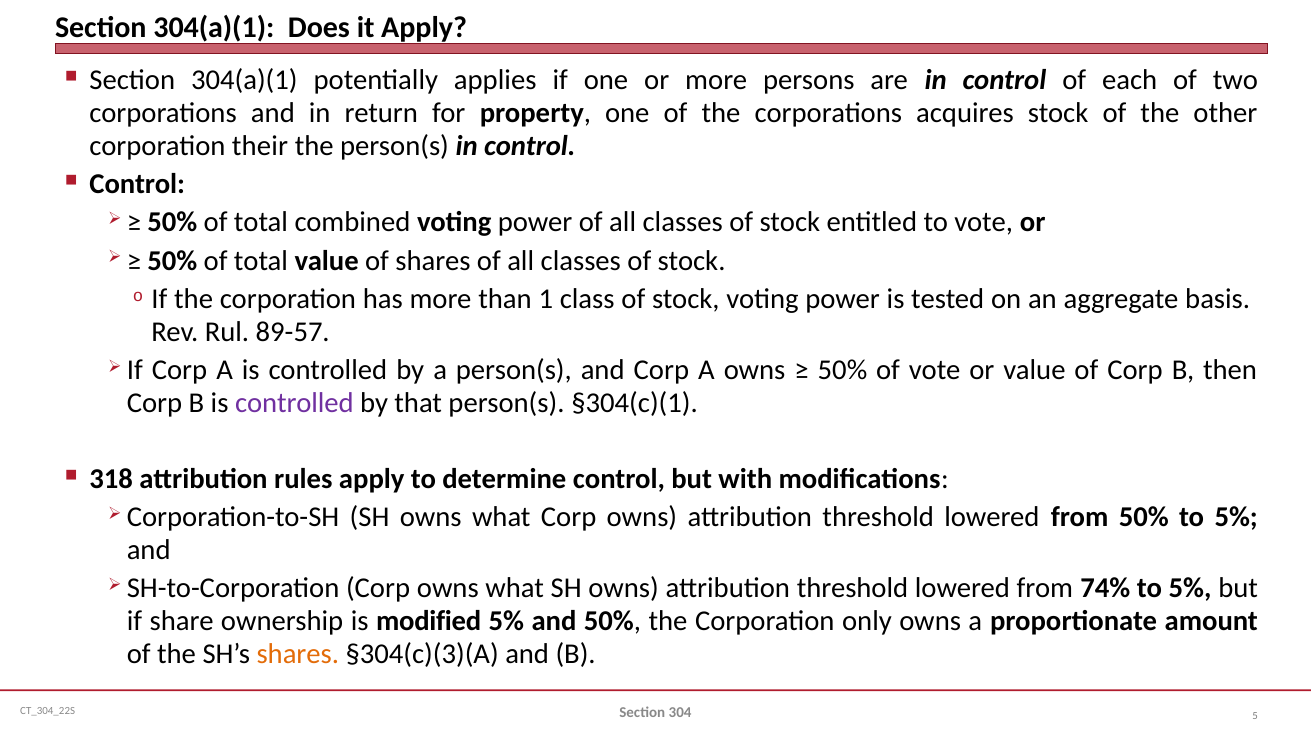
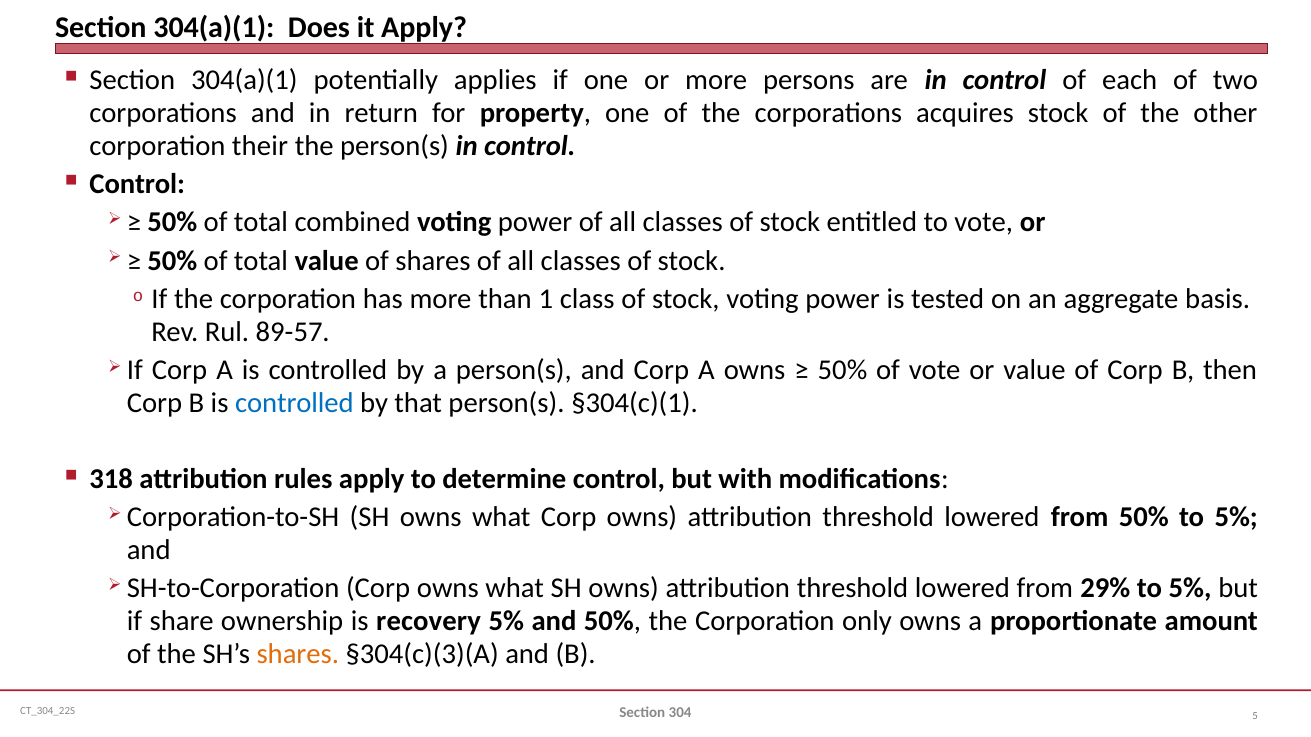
controlled at (294, 403) colour: purple -> blue
74%: 74% -> 29%
modified: modified -> recovery
